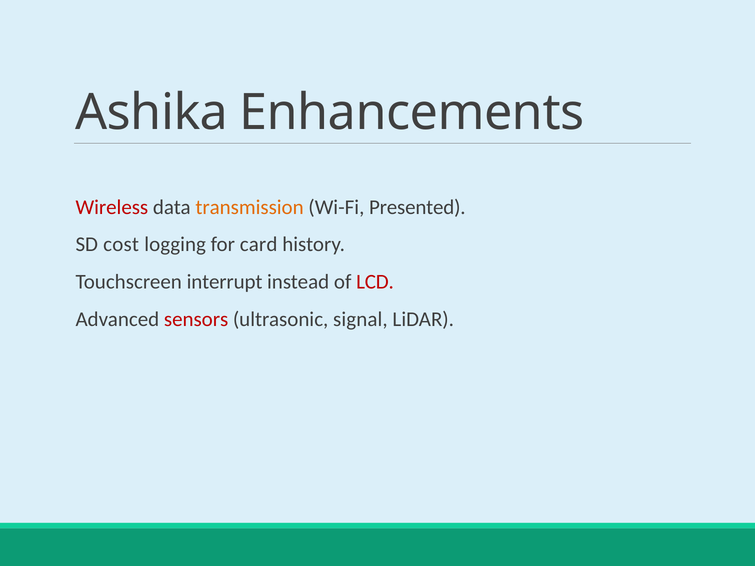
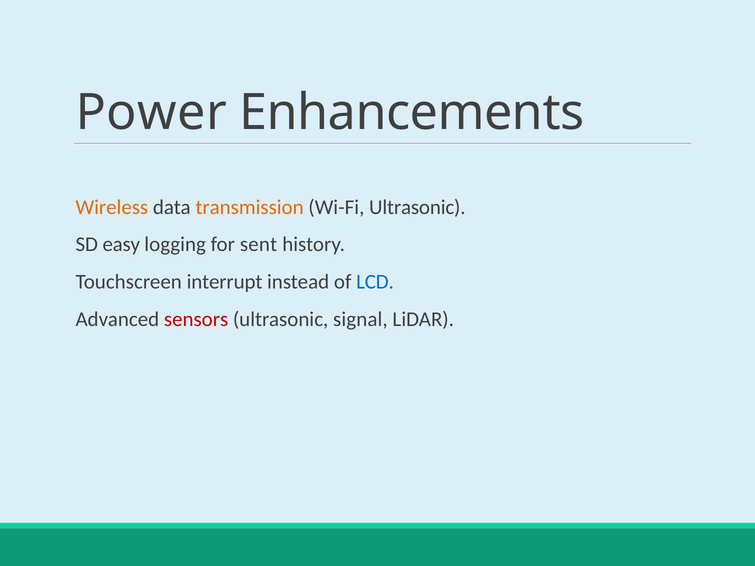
Ashika: Ashika -> Power
Wireless colour: red -> orange
Wi-Fi Presented: Presented -> Ultrasonic
cost: cost -> easy
card: card -> sent
LCD colour: red -> blue
